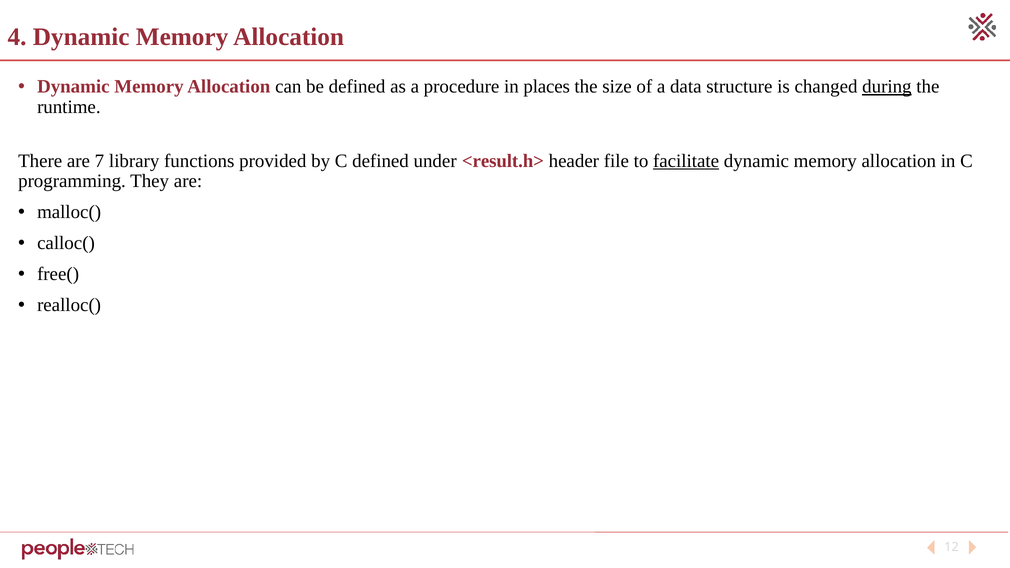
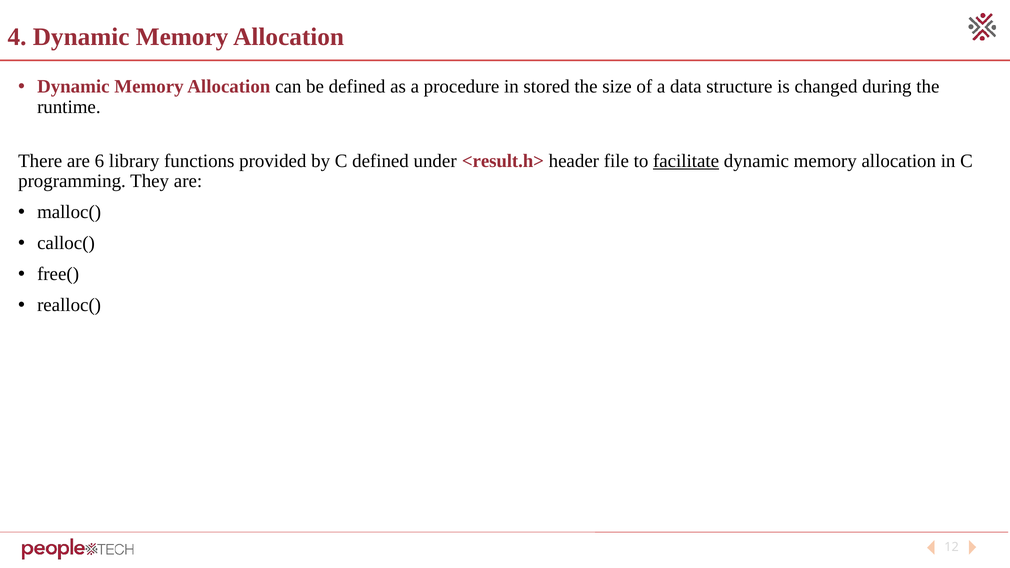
places: places -> stored
during underline: present -> none
7: 7 -> 6
